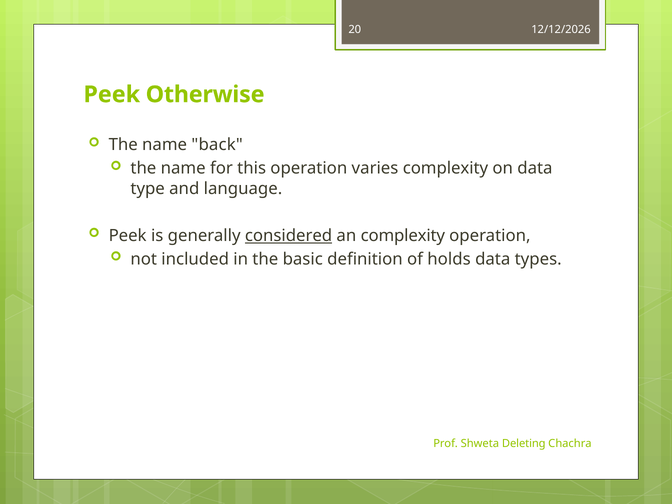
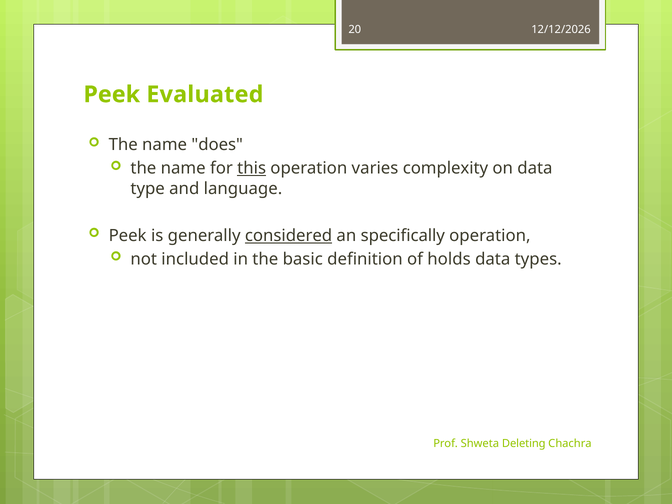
Otherwise: Otherwise -> Evaluated
back: back -> does
this underline: none -> present
an complexity: complexity -> specifically
